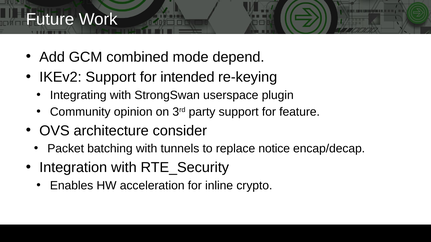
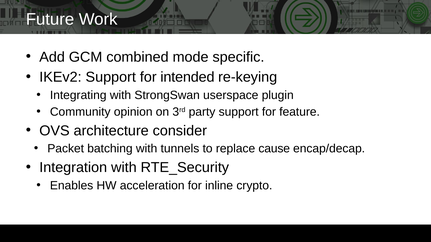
depend: depend -> specific
notice: notice -> cause
